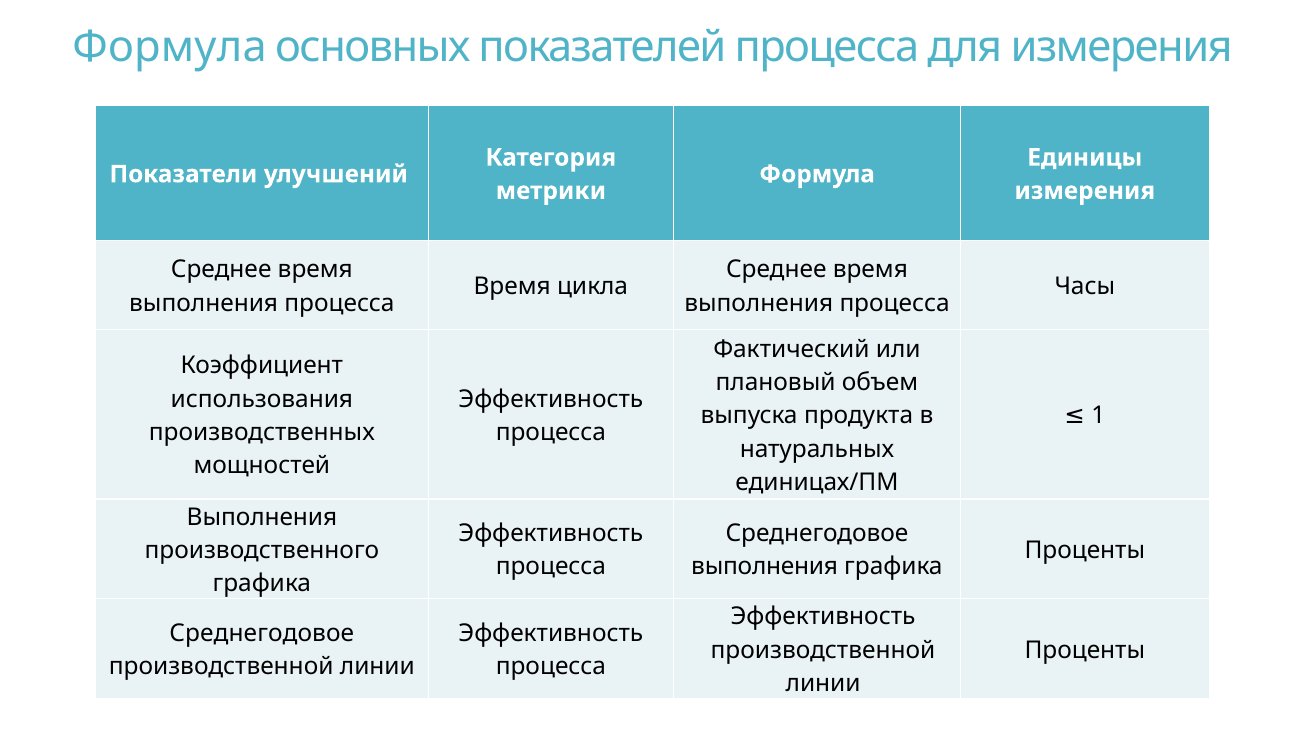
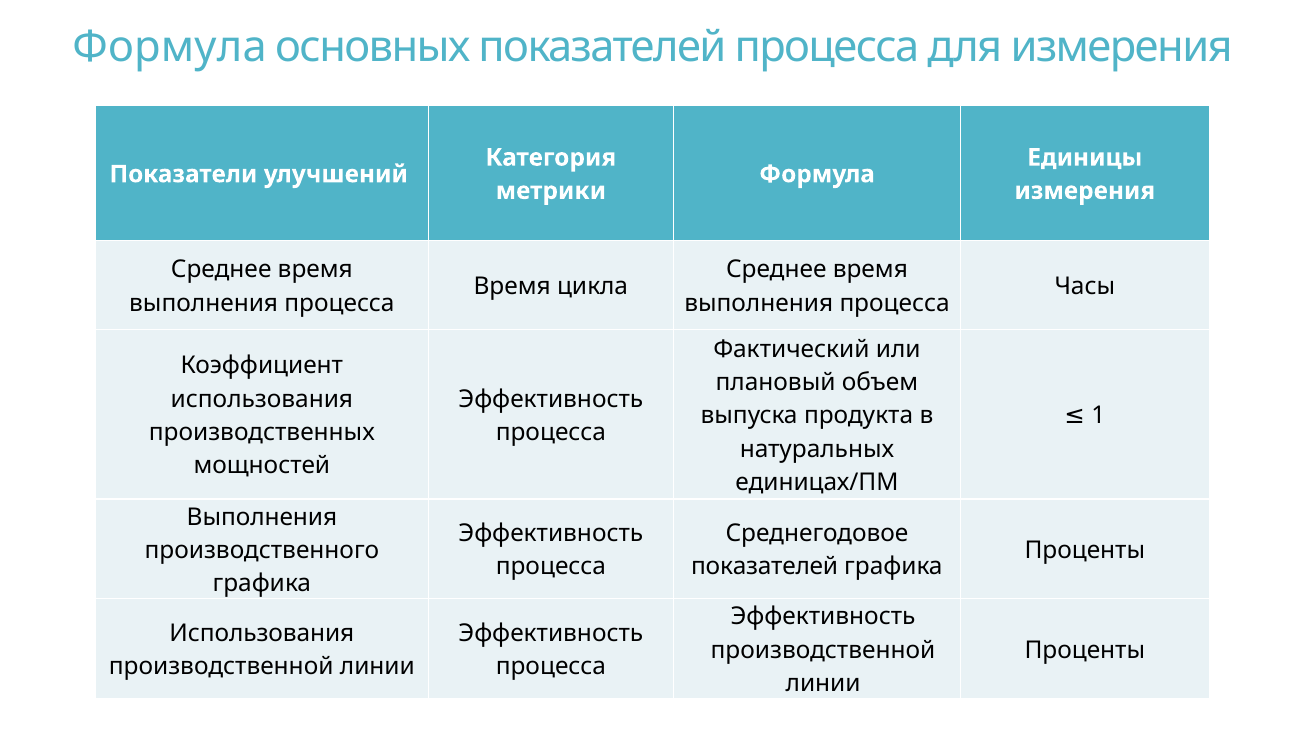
выполнения at (765, 567): выполнения -> показателей
Среднегодовое at (262, 634): Среднегодовое -> Использования
